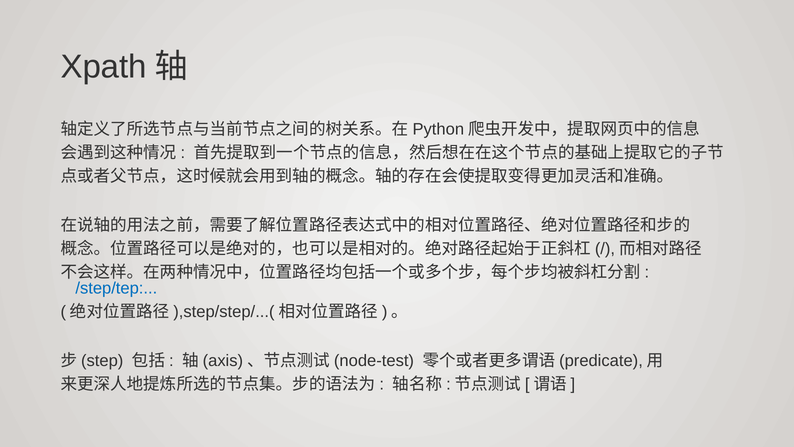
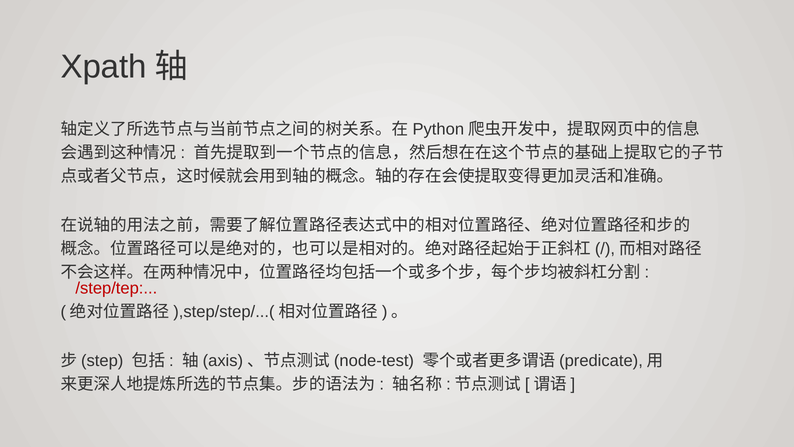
/step/tep colour: blue -> red
